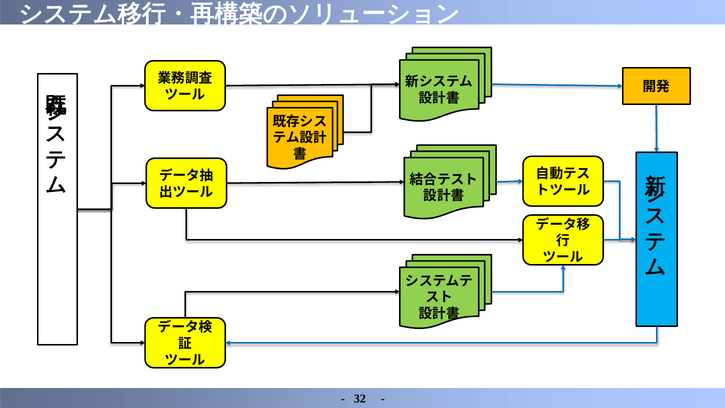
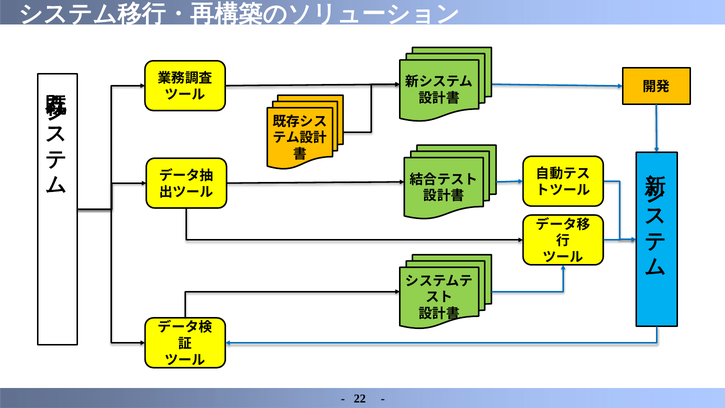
32: 32 -> 22
